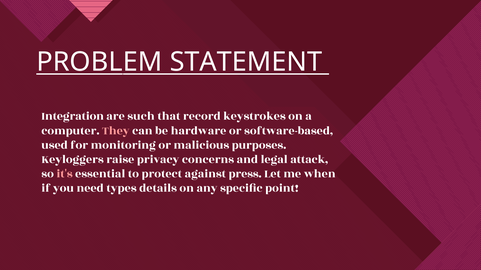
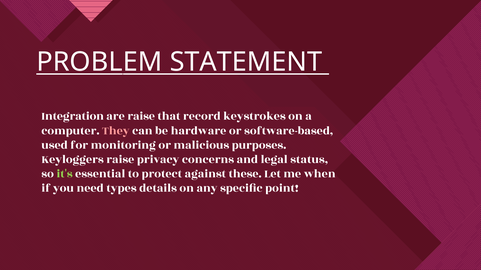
are such: such -> raise
attack: attack -> status
it's colour: pink -> light green
press: press -> these
